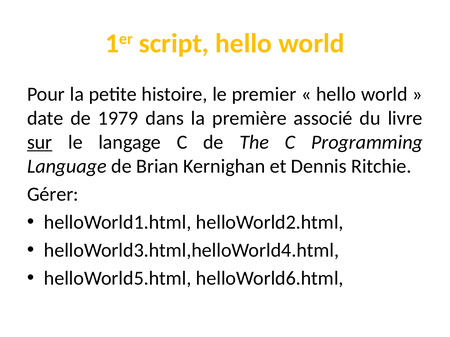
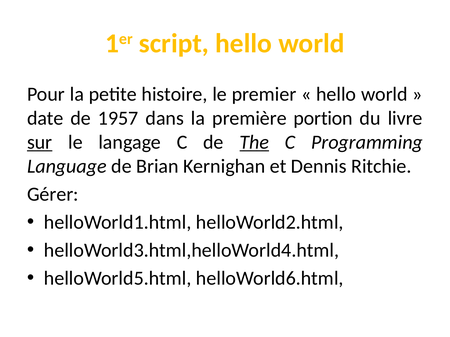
1979: 1979 -> 1957
associé: associé -> portion
The underline: none -> present
